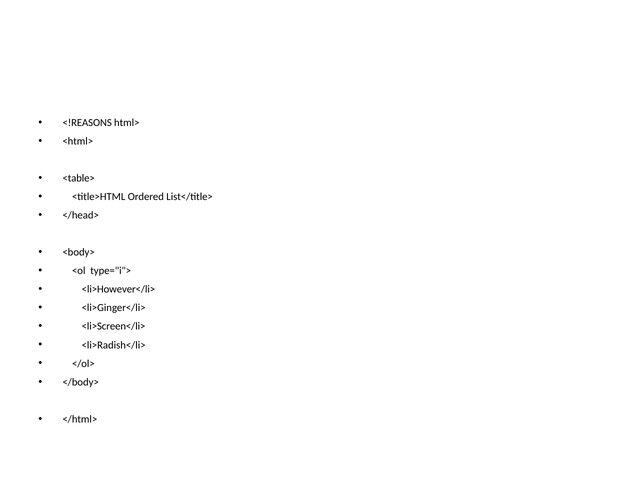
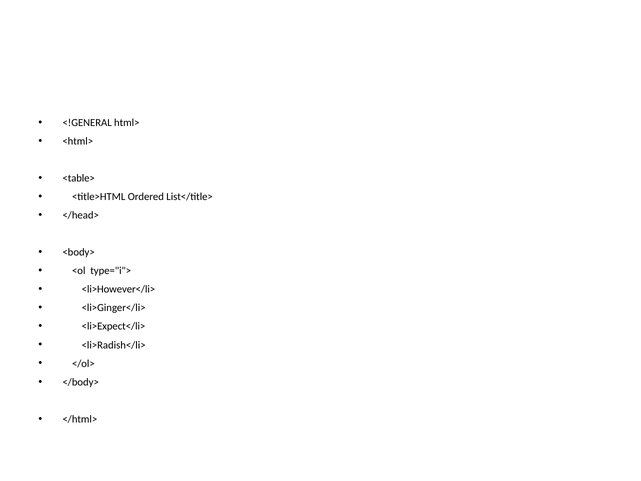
<!REASONS: <!REASONS -> <!GENERAL
<li>Screen</li>: <li>Screen</li> -> <li>Expect</li>
